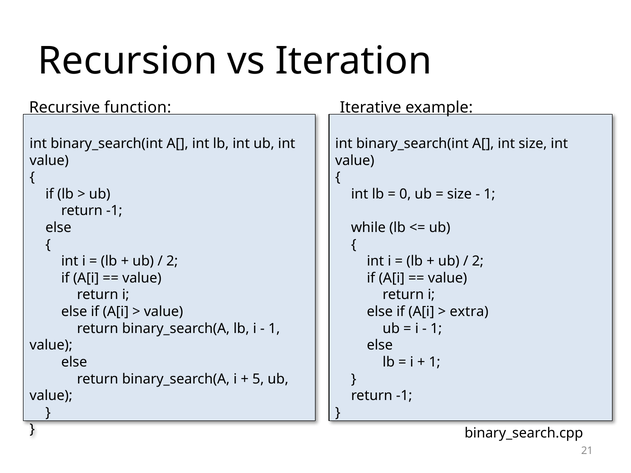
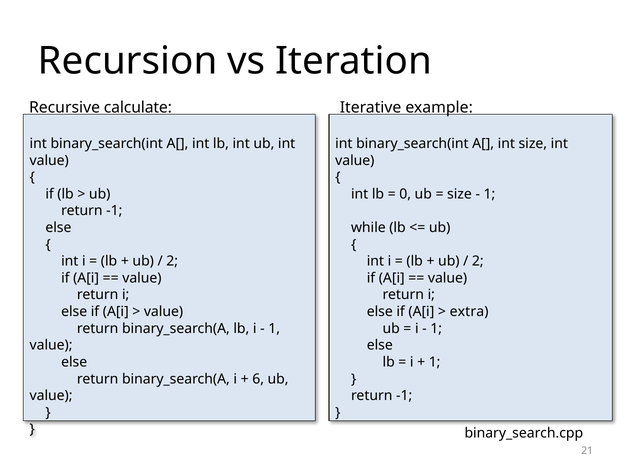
function: function -> calculate
5: 5 -> 6
